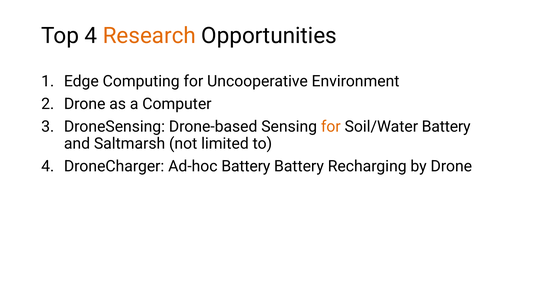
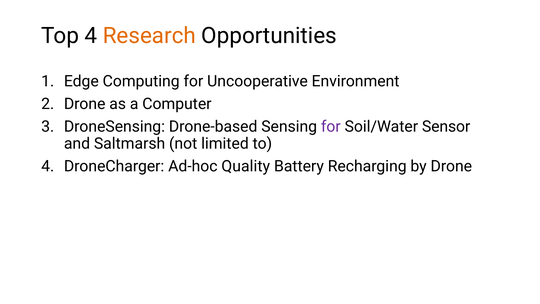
for at (331, 127) colour: orange -> purple
Soil/Water Battery: Battery -> Sensor
Ad-hoc Battery: Battery -> Quality
